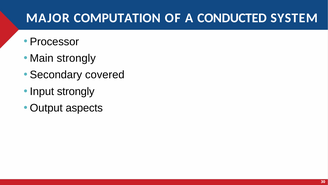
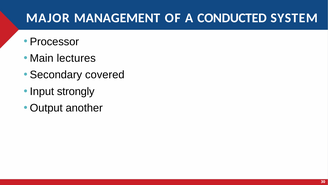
COMPUTATION: COMPUTATION -> MANAGEMENT
Main strongly: strongly -> lectures
aspects: aspects -> another
